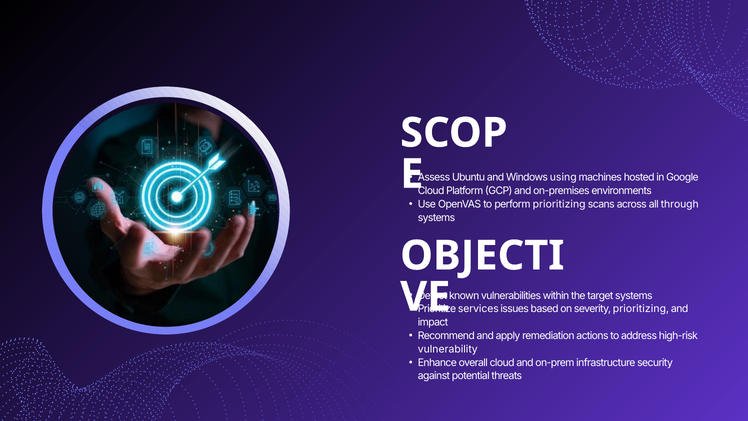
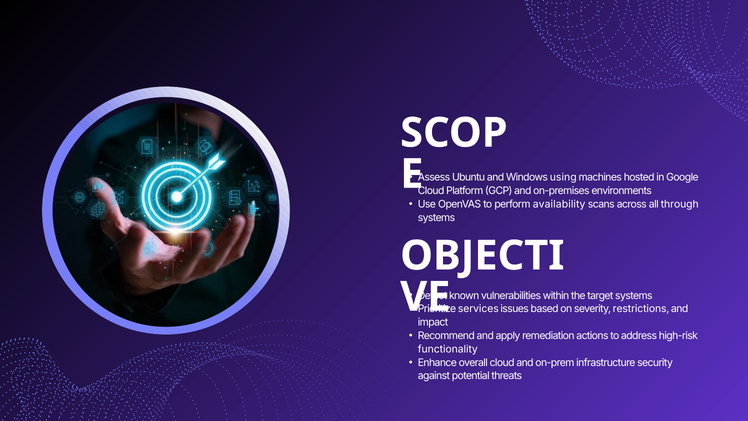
perform prioritizing: prioritizing -> availability
severity prioritizing: prioritizing -> restrictions
vulnerability: vulnerability -> functionality
